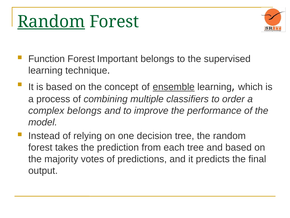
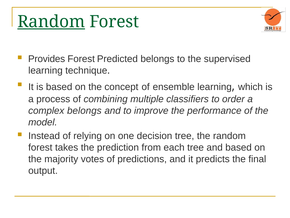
Function: Function -> Provides
Important: Important -> Predicted
ensemble underline: present -> none
